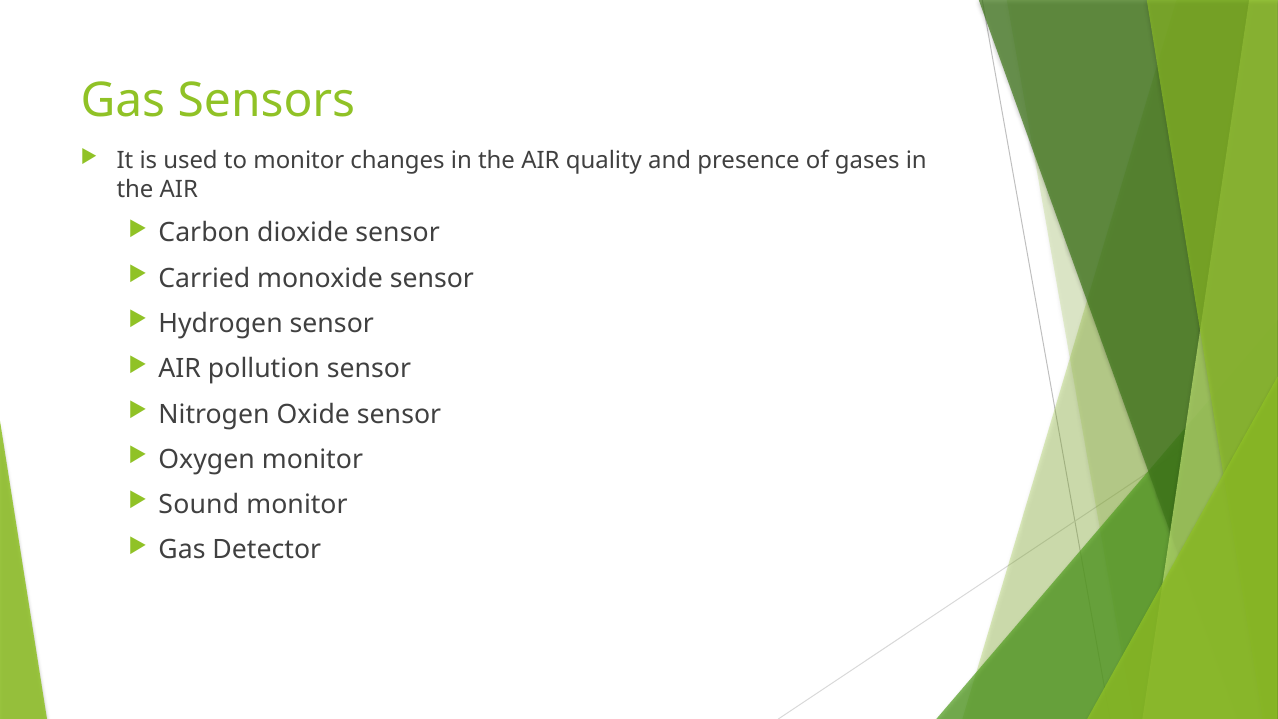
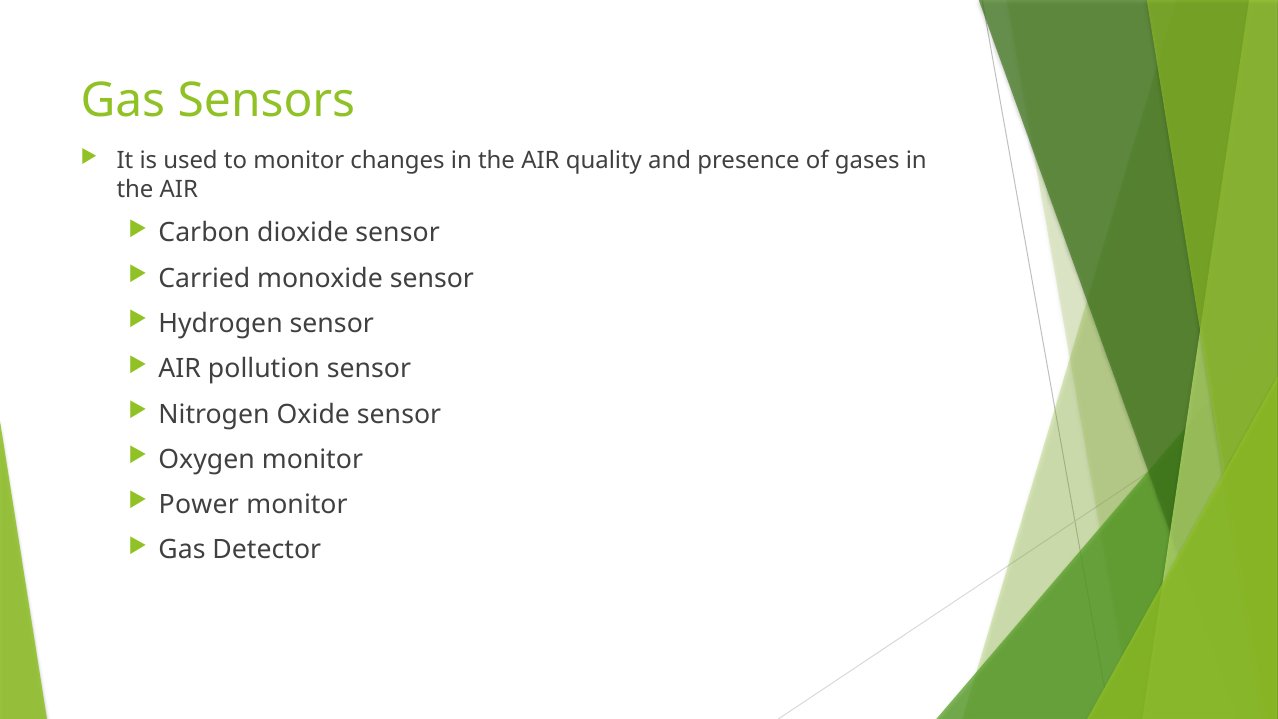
Sound: Sound -> Power
